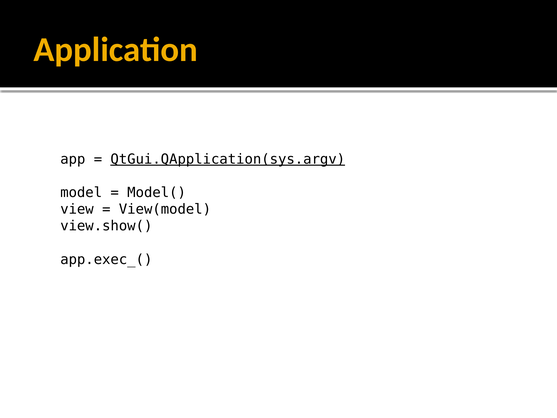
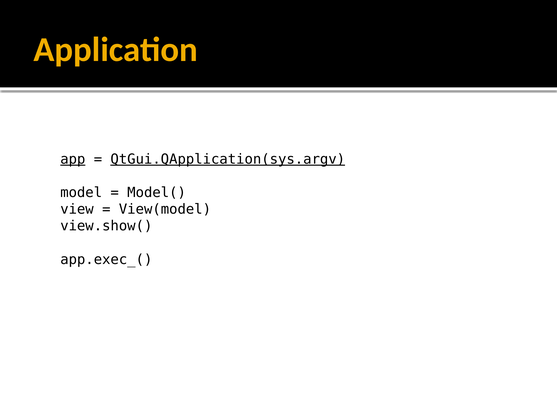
app underline: none -> present
